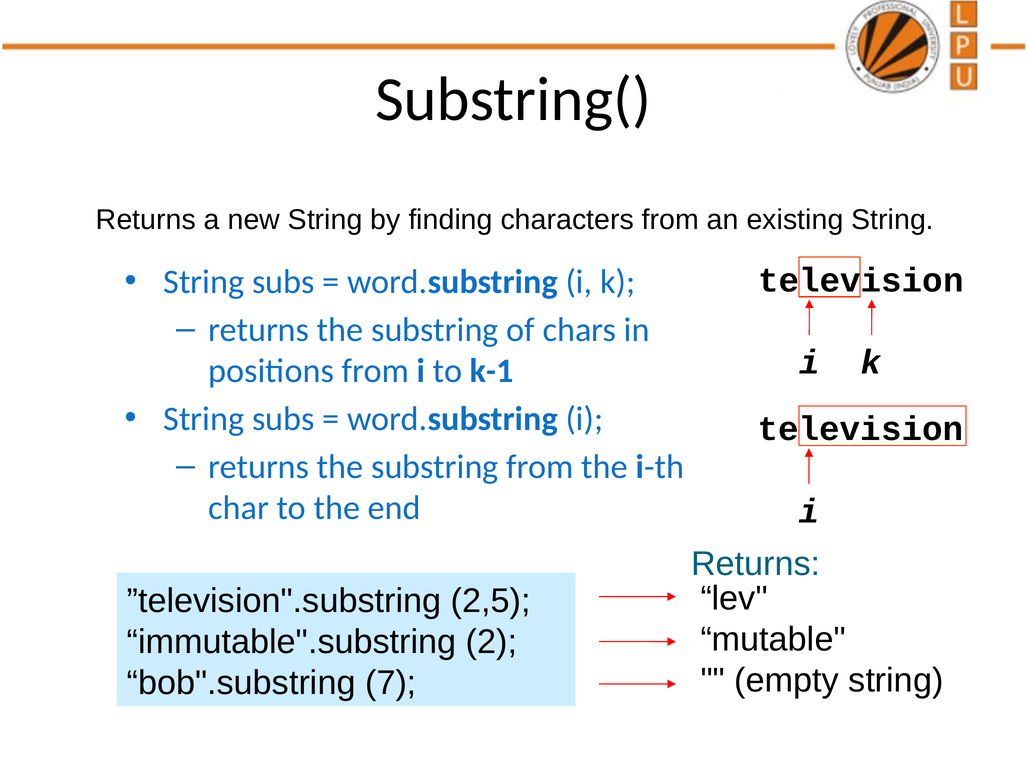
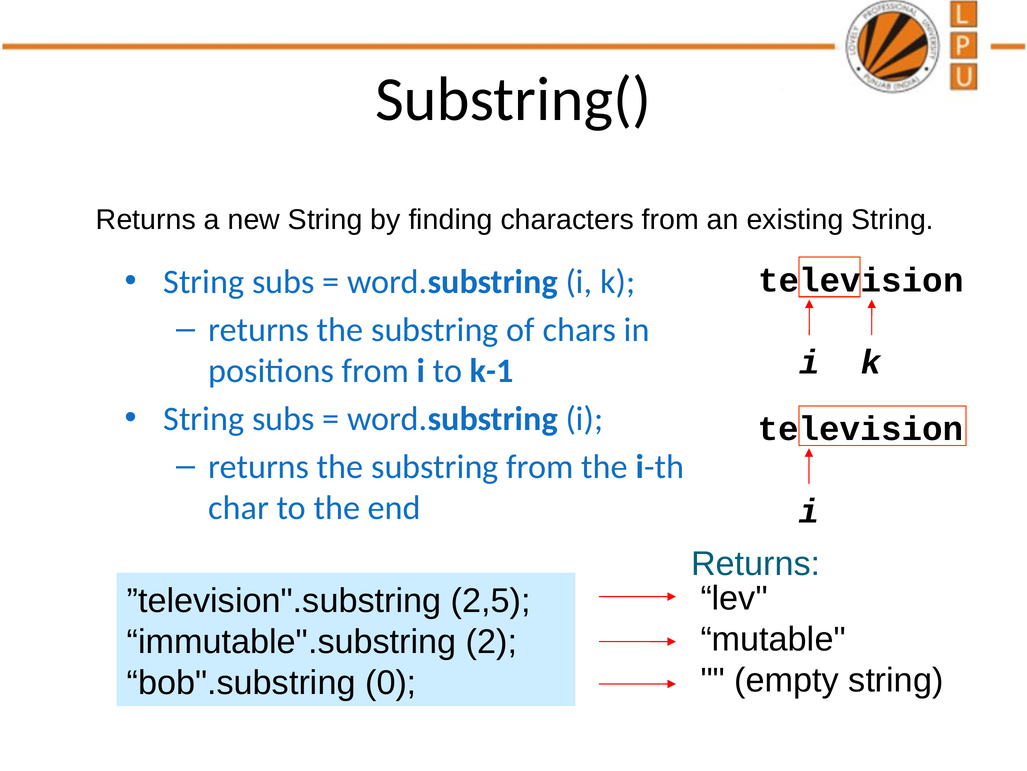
7: 7 -> 0
